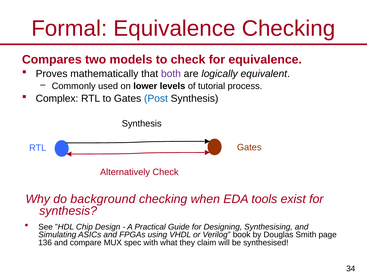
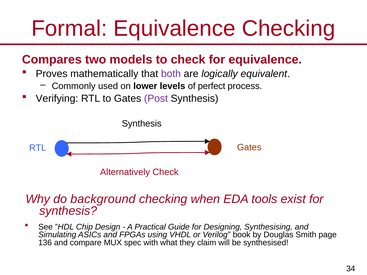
tutorial: tutorial -> perfect
Complex: Complex -> Verifying
Post colour: blue -> purple
